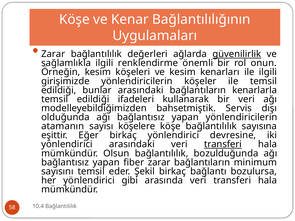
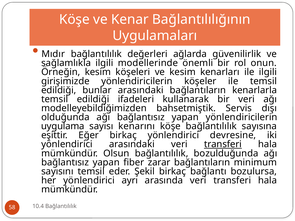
Zarar at (53, 54): Zarar -> Mıdır
güvenilirlik underline: present -> none
renklendirme: renklendirme -> modellerinde
atamanın: atamanın -> uygulama
köşelere: köşelere -> kenarını
gibi: gibi -> ayrı
